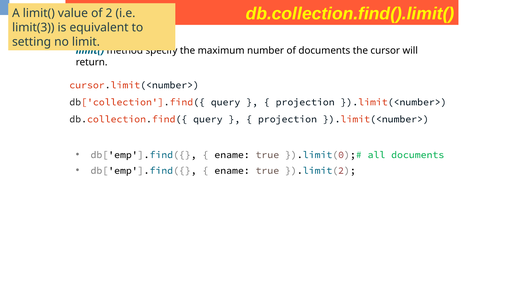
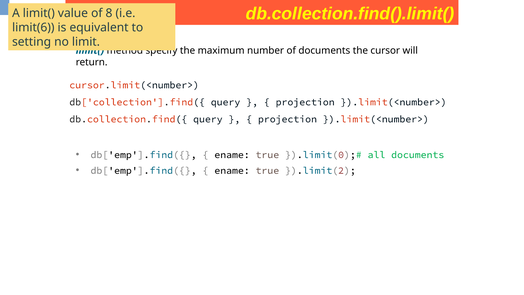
2: 2 -> 8
limit(3: limit(3 -> limit(6
